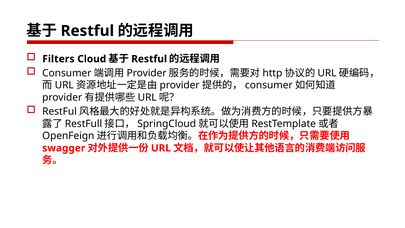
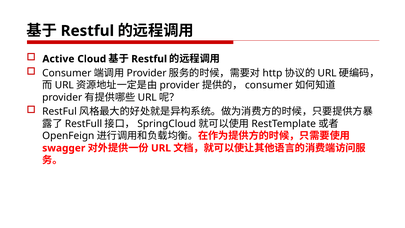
Filters: Filters -> Active
